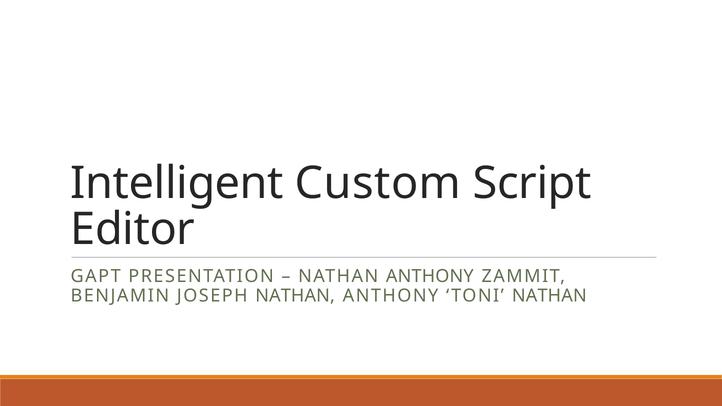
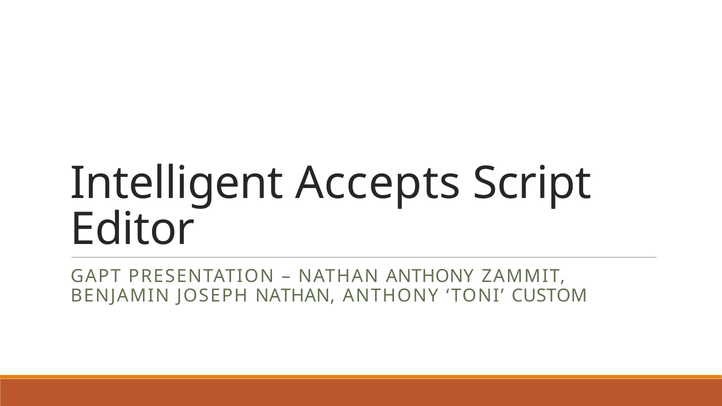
Custom: Custom -> Accepts
TONI NATHAN: NATHAN -> CUSTOM
